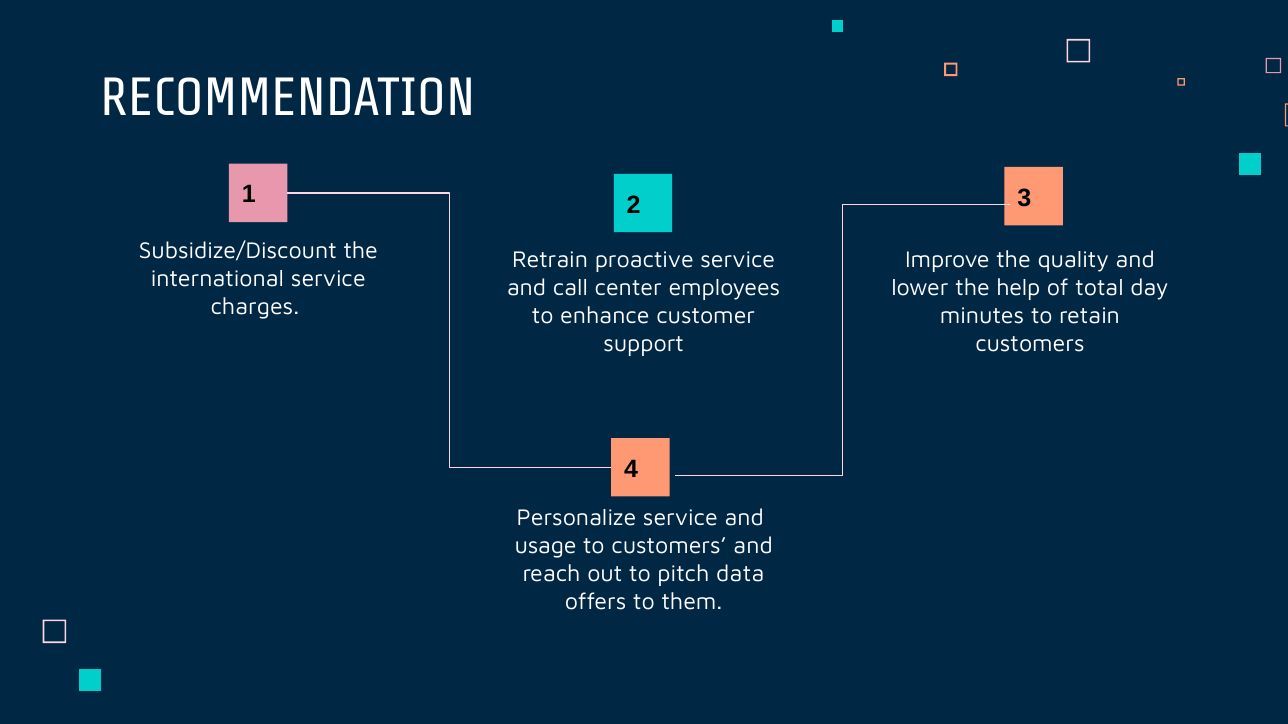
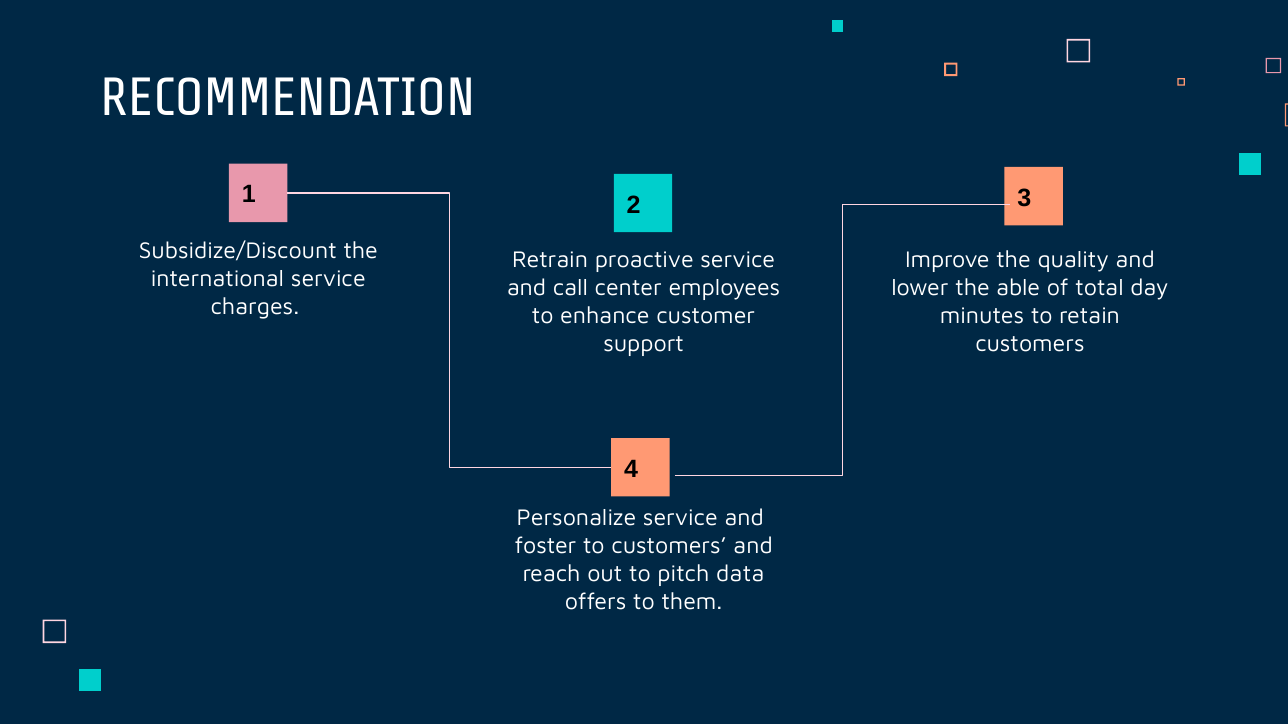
help: help -> able
usage: usage -> foster
